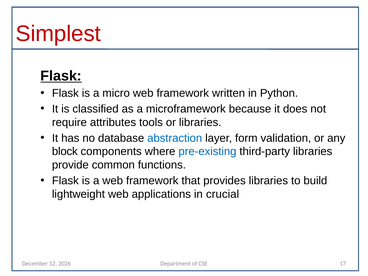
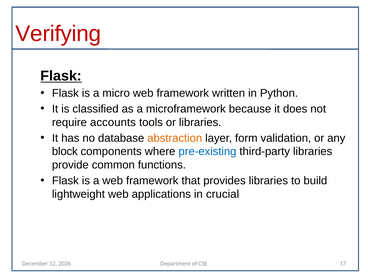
Simplest: Simplest -> Verifying
attributes: attributes -> accounts
abstraction colour: blue -> orange
